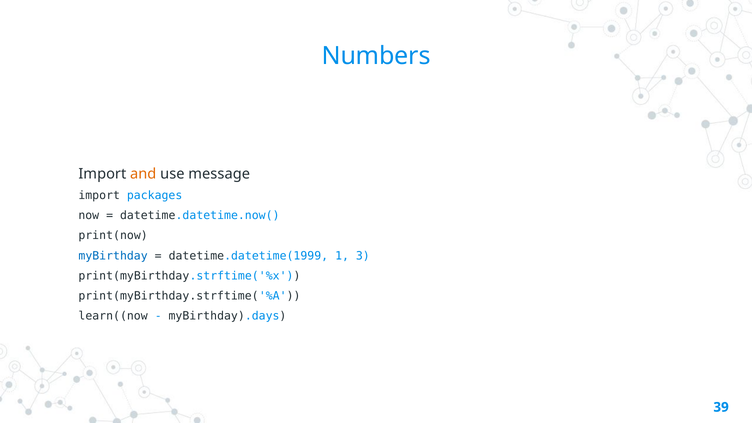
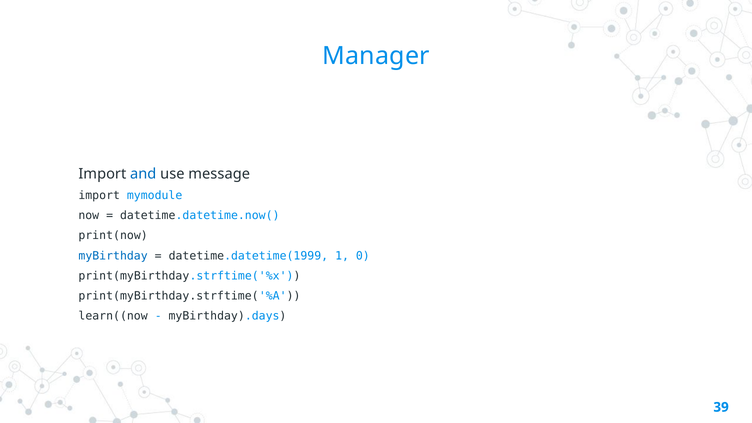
Numbers: Numbers -> Manager
and colour: orange -> blue
packages: packages -> mymodule
3: 3 -> 0
